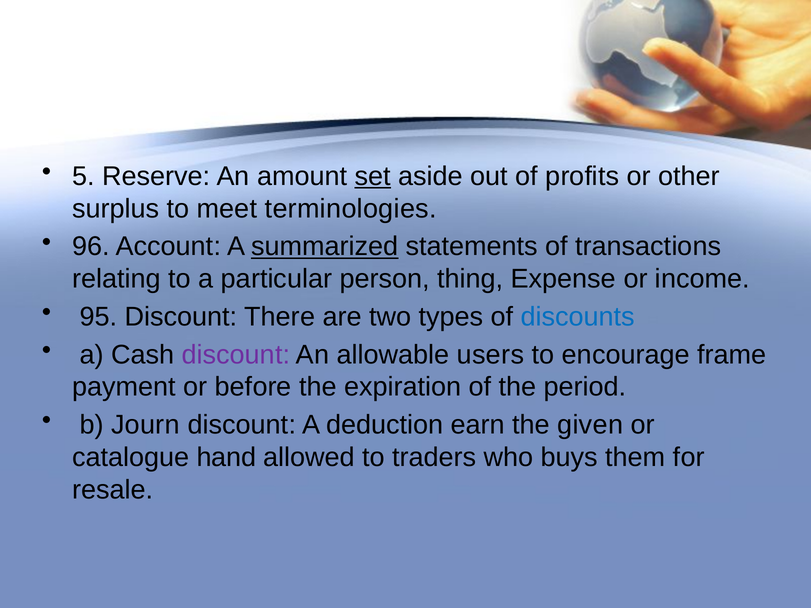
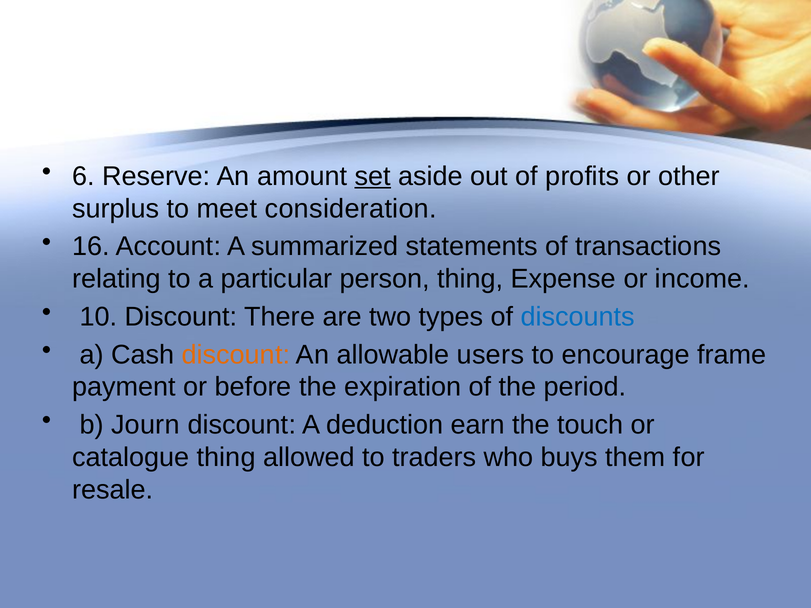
5: 5 -> 6
terminologies: terminologies -> consideration
96: 96 -> 16
summarized underline: present -> none
95: 95 -> 10
discount at (236, 355) colour: purple -> orange
given: given -> touch
catalogue hand: hand -> thing
